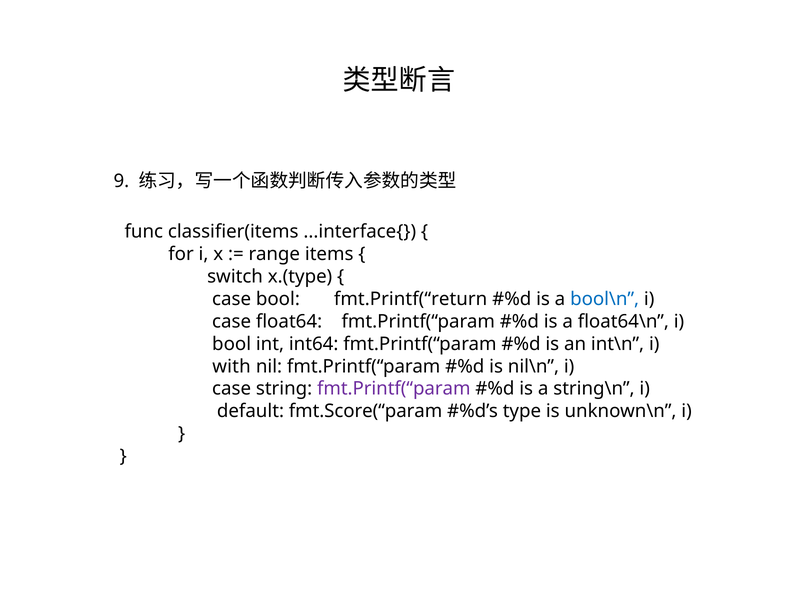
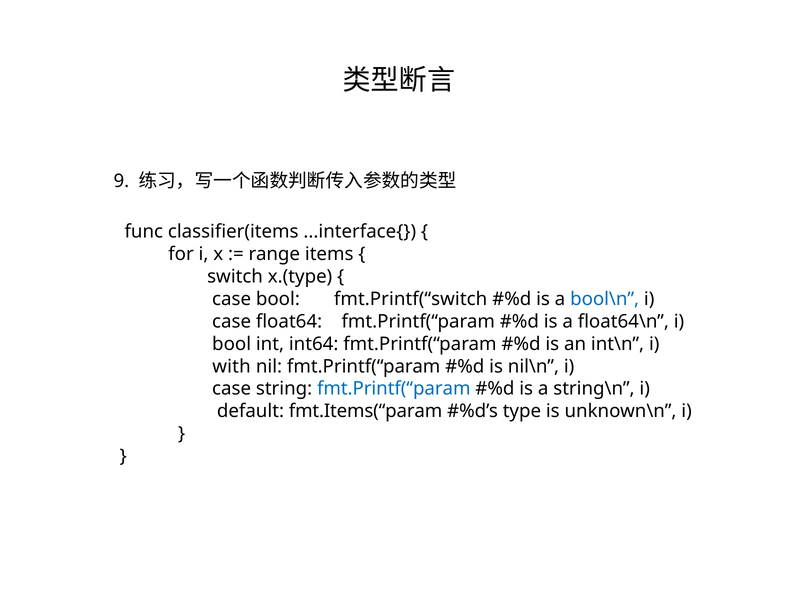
fmt.Printf(“return: fmt.Printf(“return -> fmt.Printf(“switch
fmt.Printf(“param at (394, 388) colour: purple -> blue
fmt.Score(“param: fmt.Score(“param -> fmt.Items(“param
